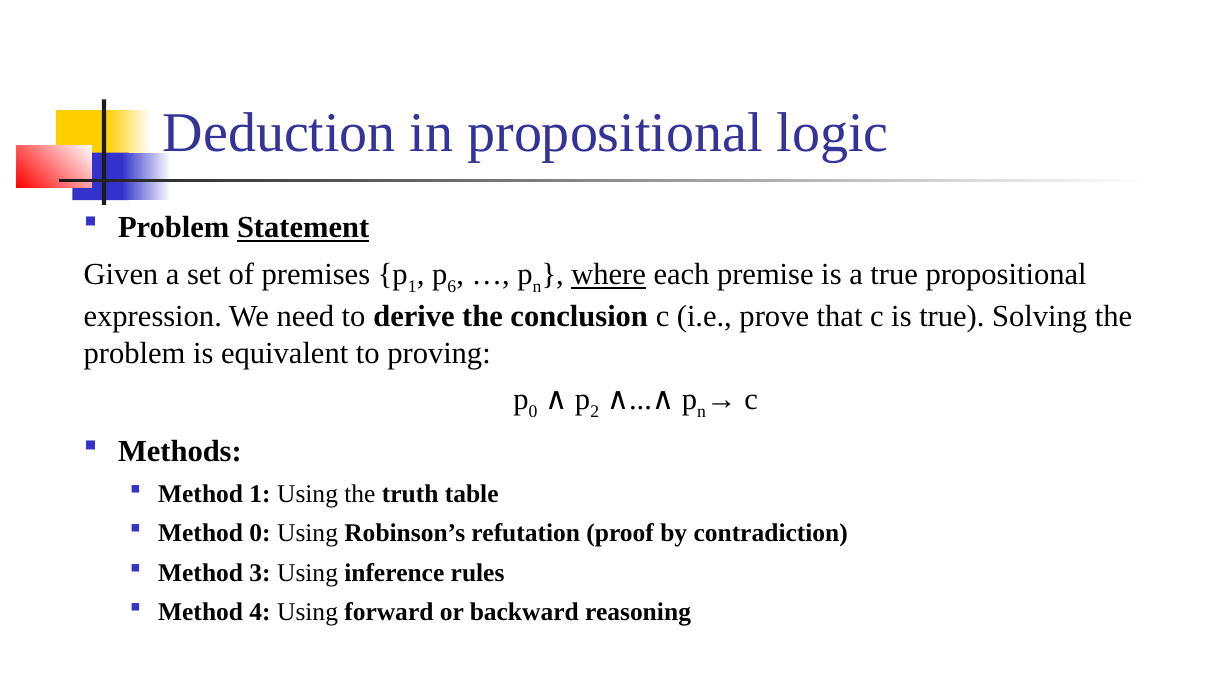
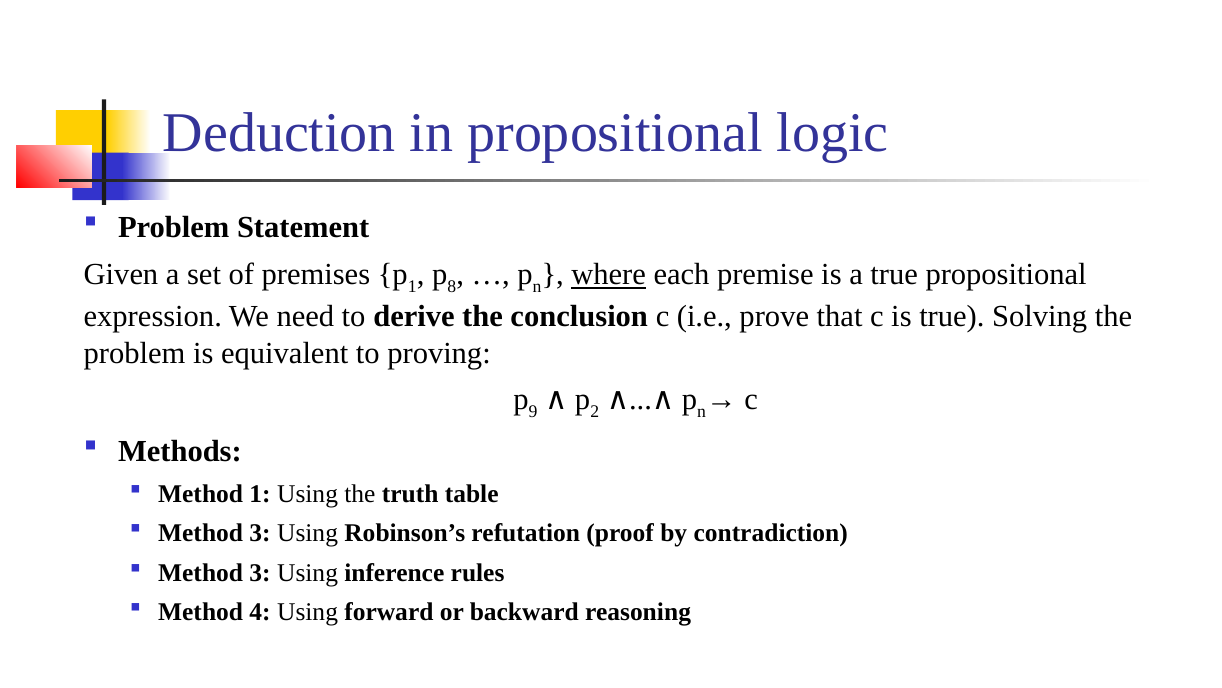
Statement underline: present -> none
6: 6 -> 8
0 at (533, 411): 0 -> 9
0 at (260, 533): 0 -> 3
